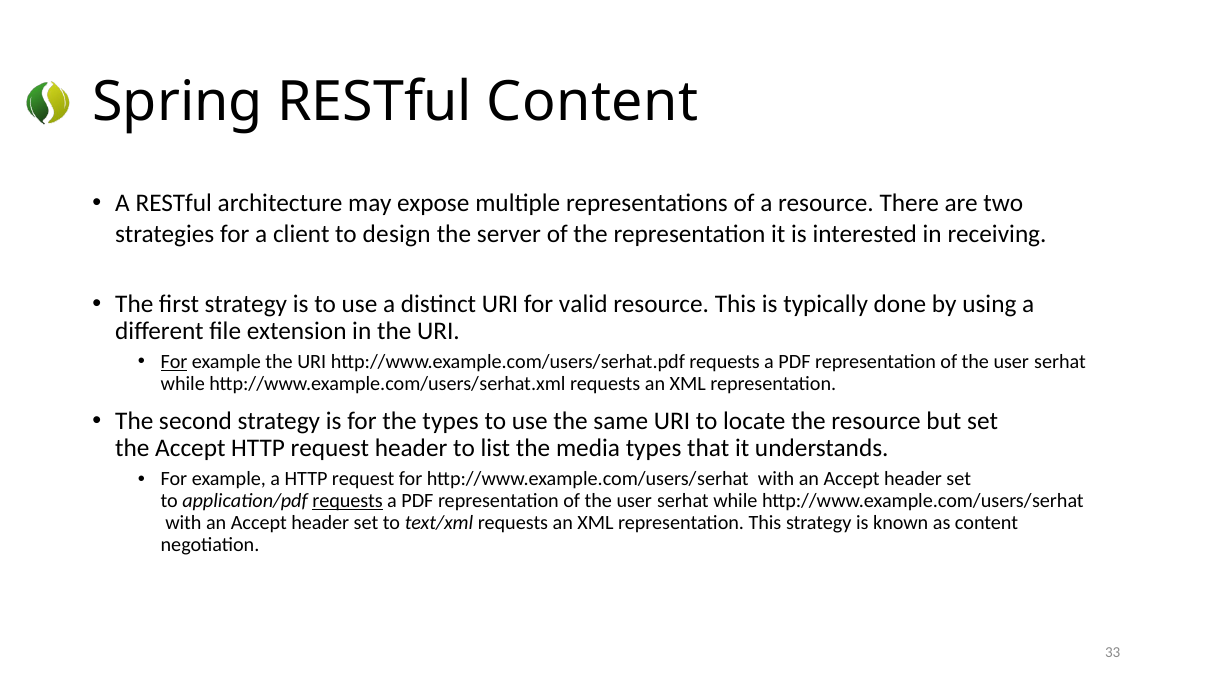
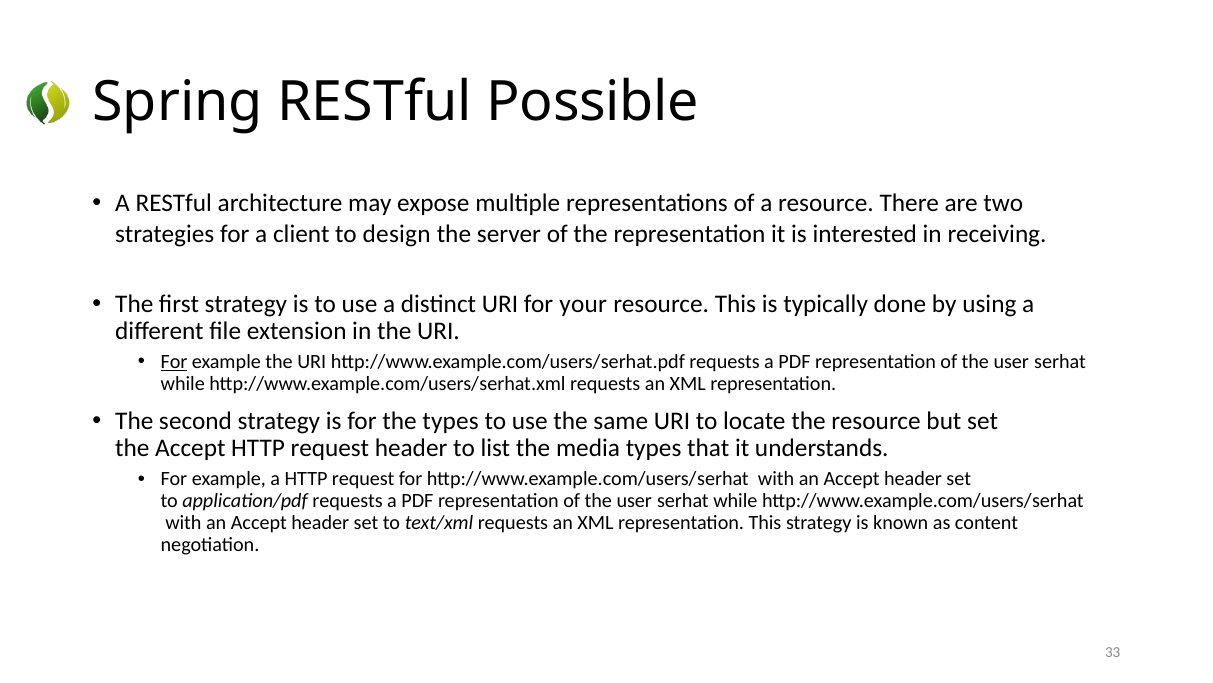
RESTful Content: Content -> Possible
valid: valid -> your
requests at (348, 501) underline: present -> none
